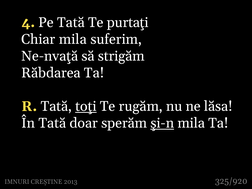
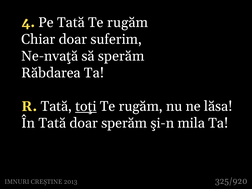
purtaţi at (128, 22): purtaţi -> rugăm
Chiar mila: mila -> doar
să strigăm: strigăm -> sperăm
şi-n underline: present -> none
